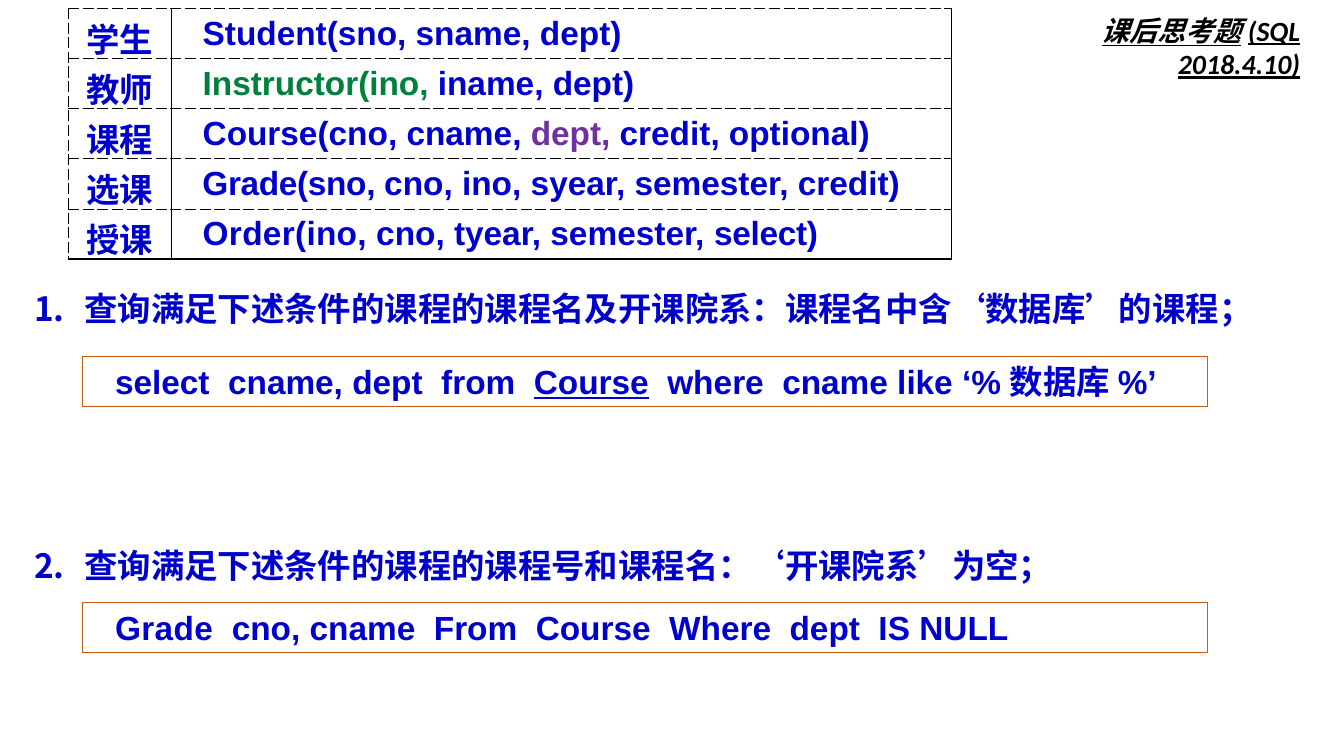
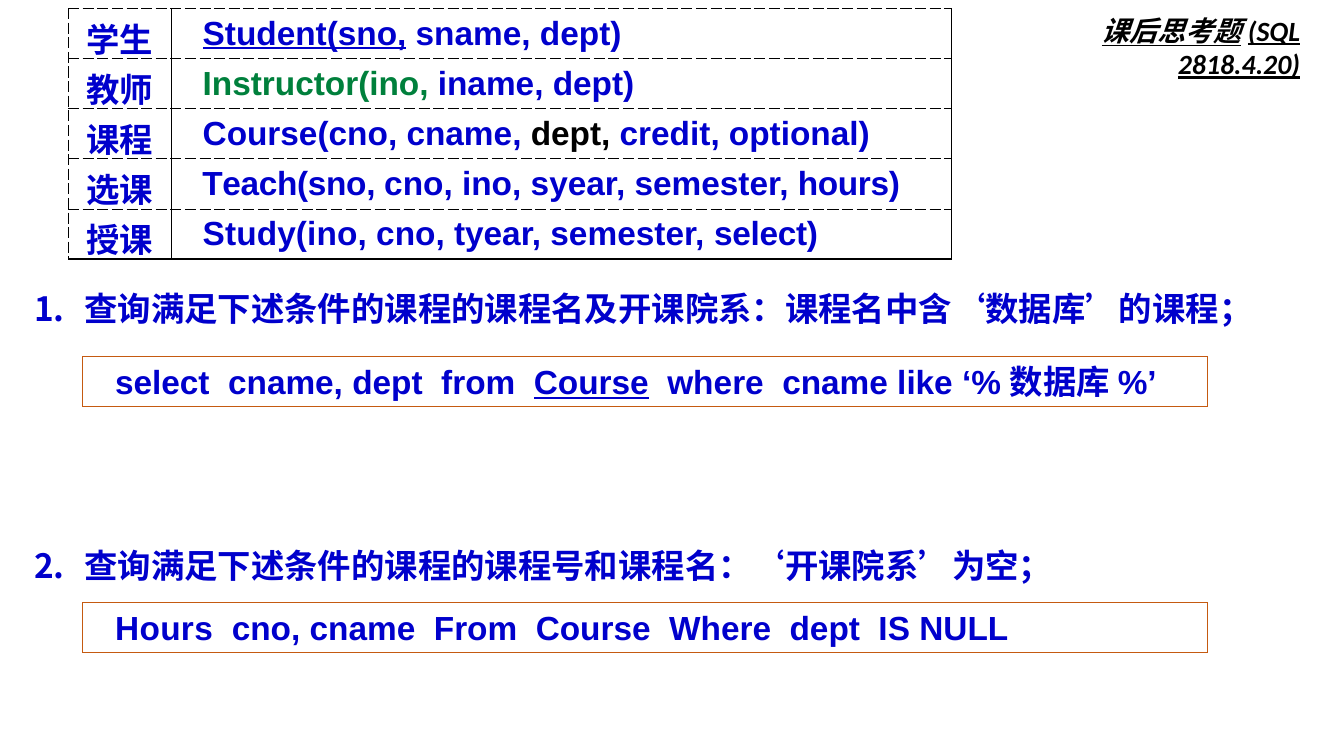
Student(sno underline: none -> present
2018.4.10: 2018.4.10 -> 2818.4.20
dept at (571, 134) colour: purple -> black
Grade(sno: Grade(sno -> Teach(sno
semester credit: credit -> hours
Order(ino: Order(ino -> Study(ino
Grade at (164, 630): Grade -> Hours
